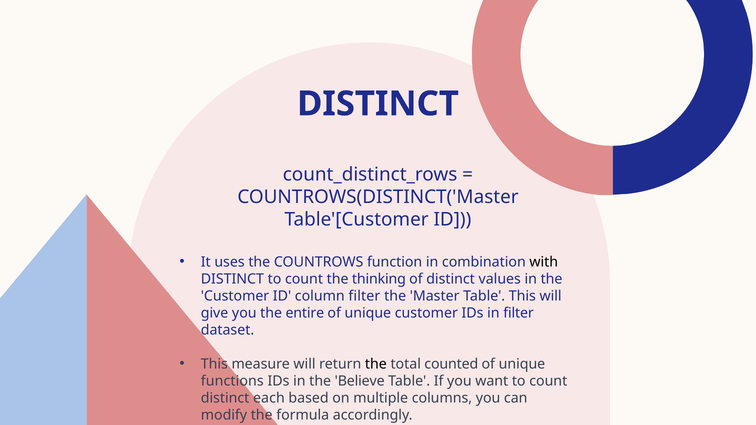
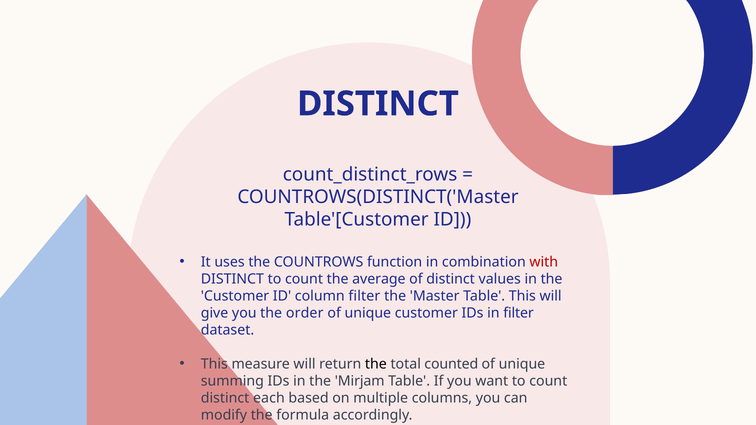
with colour: black -> red
thinking: thinking -> average
entire: entire -> order
functions: functions -> summing
Believe: Believe -> Mirjam
